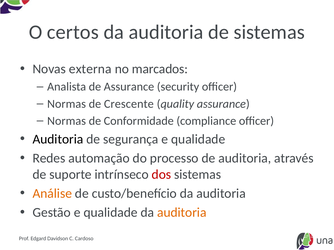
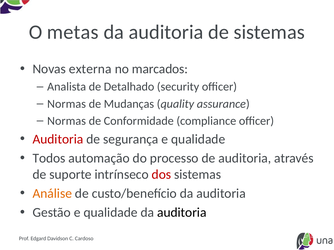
certos: certos -> metas
de Assurance: Assurance -> Detalhado
Crescente: Crescente -> Mudanças
Auditoria at (58, 139) colour: black -> red
Redes: Redes -> Todos
auditoria at (182, 213) colour: orange -> black
